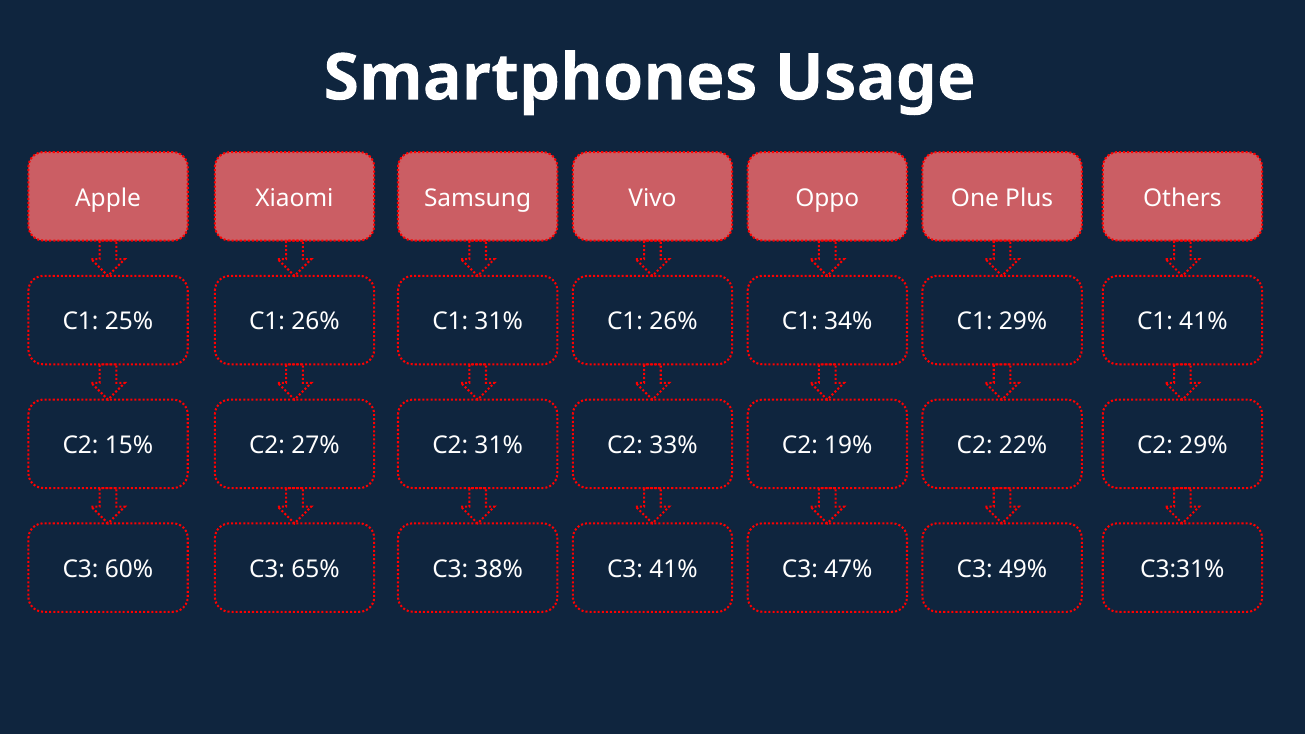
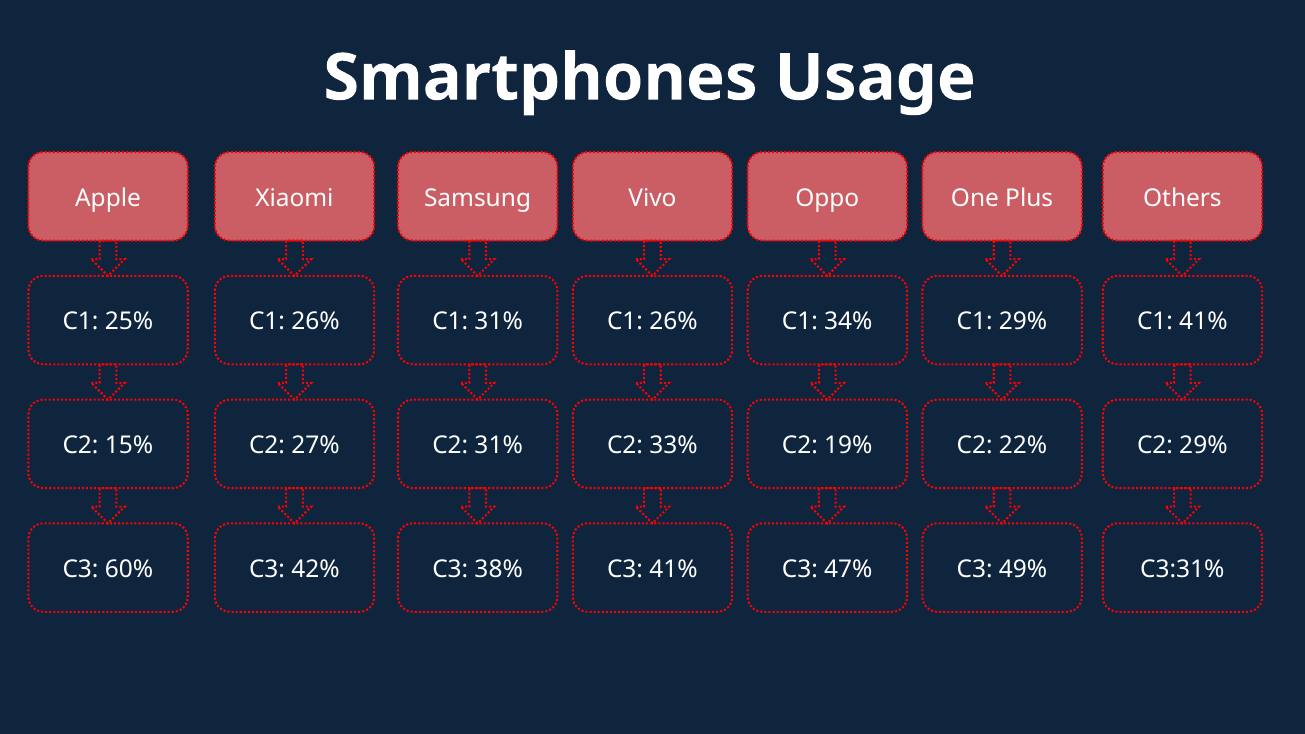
65%: 65% -> 42%
